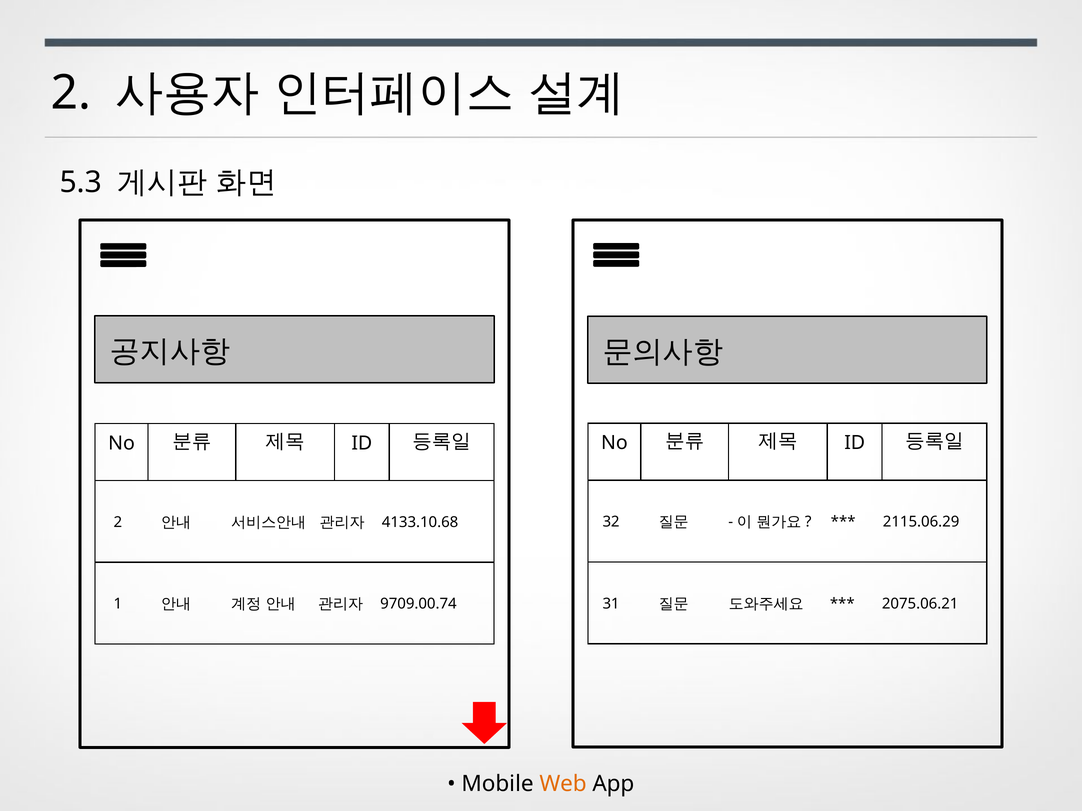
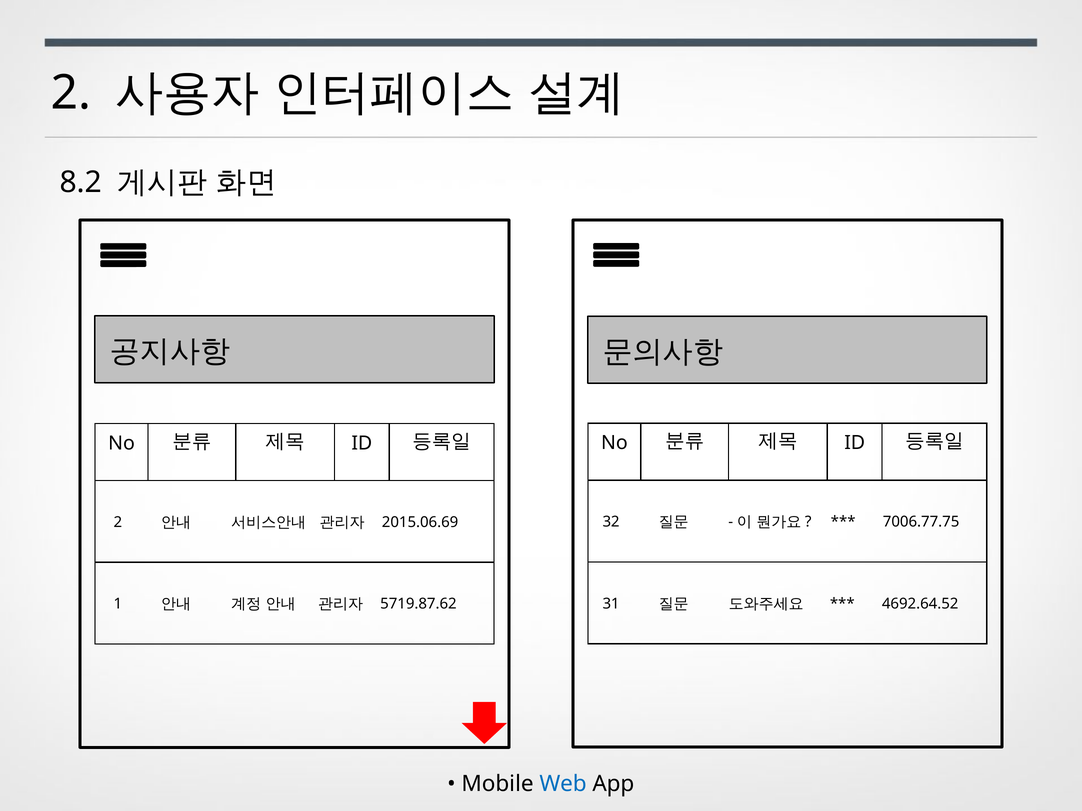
5.3: 5.3 -> 8.2
2115.06.29: 2115.06.29 -> 7006.77.75
4133.10.68: 4133.10.68 -> 2015.06.69
2075.06.21: 2075.06.21 -> 4692.64.52
9709.00.74: 9709.00.74 -> 5719.87.62
Web colour: orange -> blue
